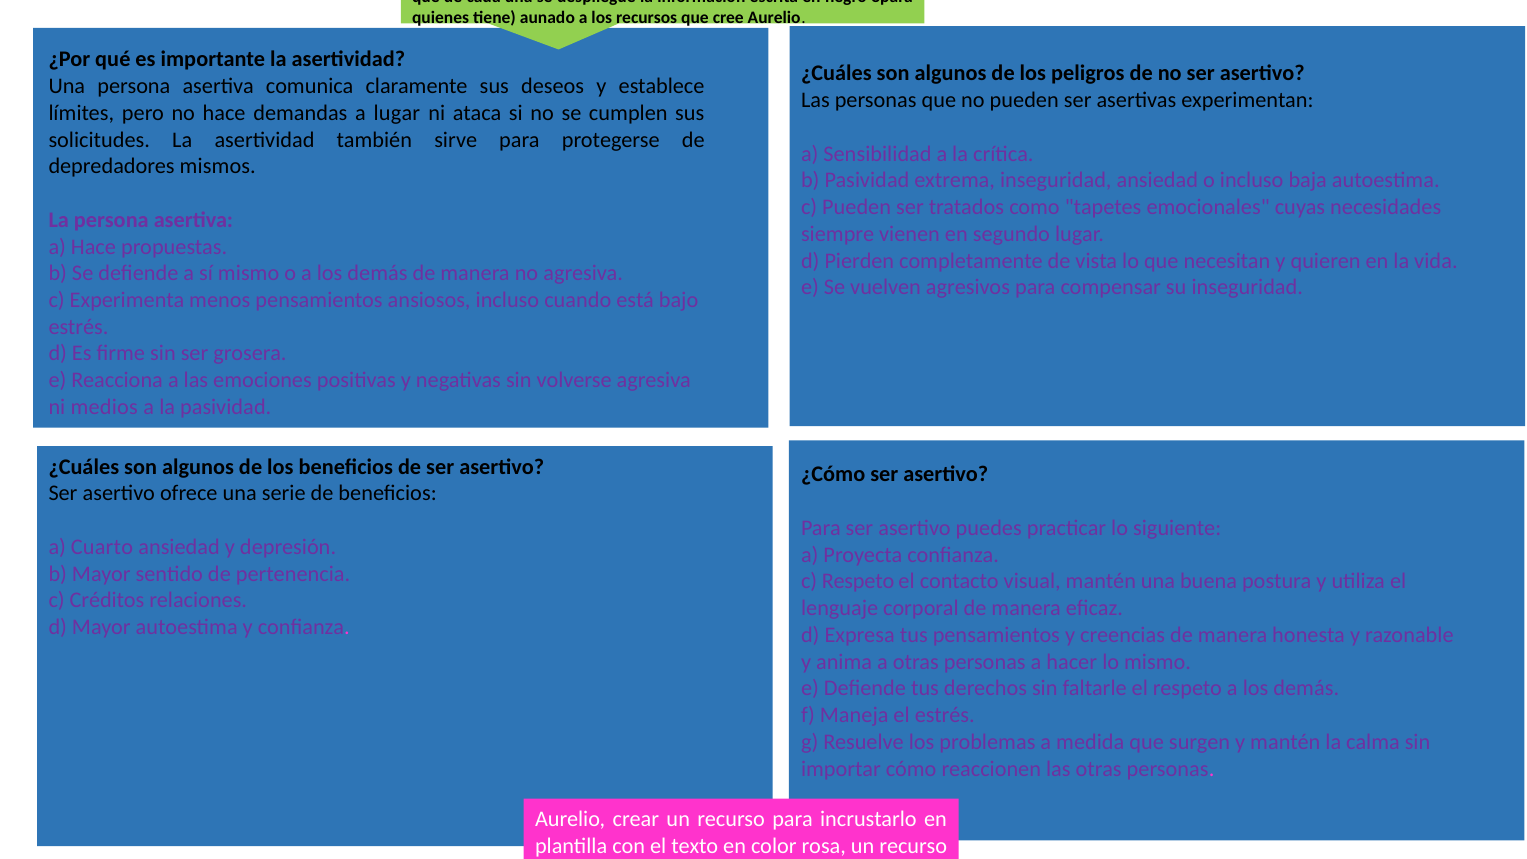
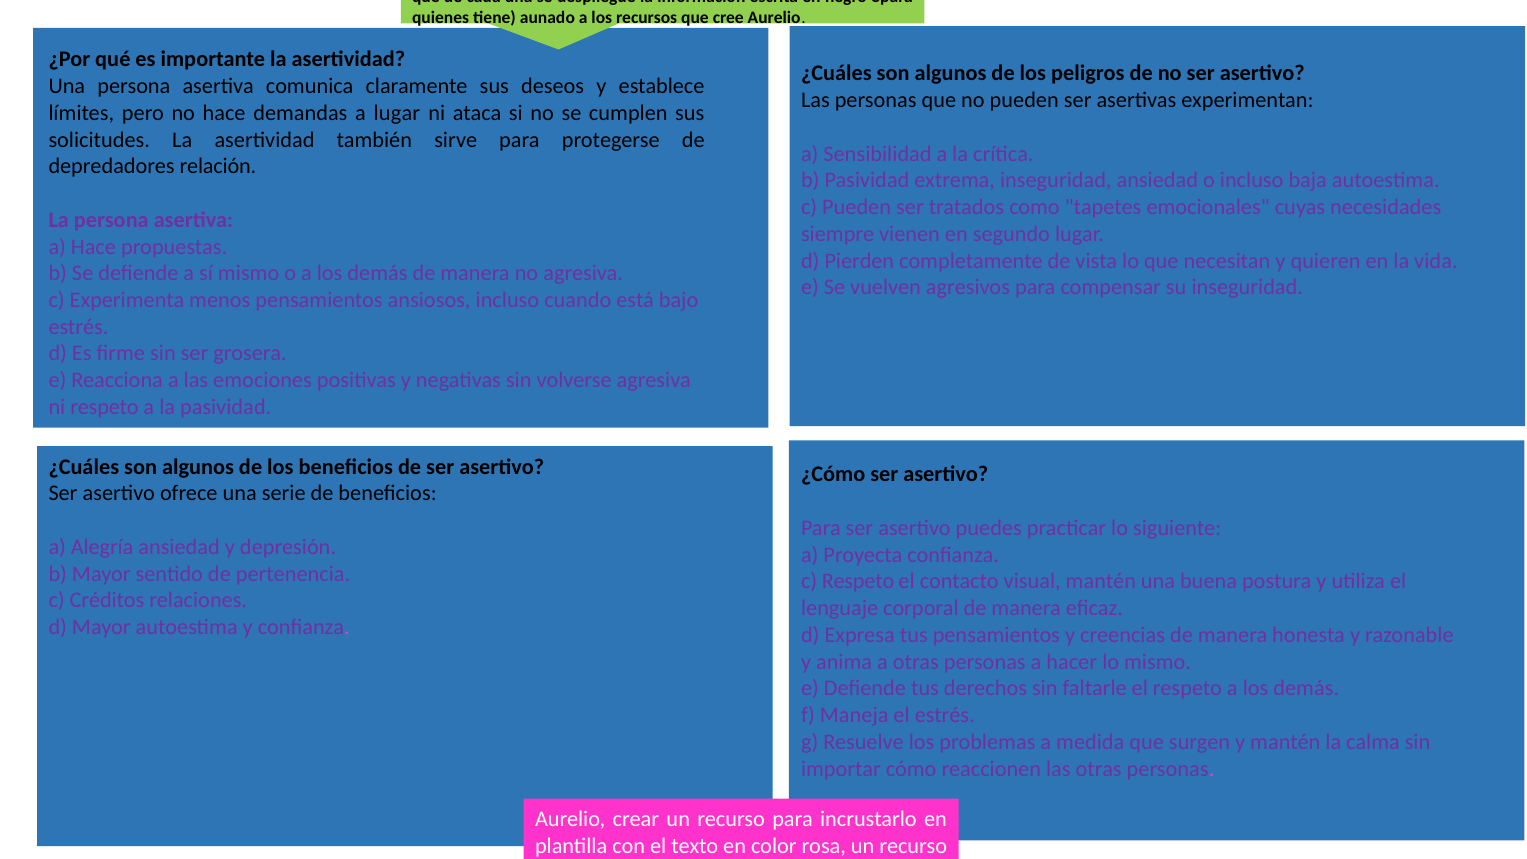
mismos: mismos -> relación
ni medios: medios -> respeto
Cuarto: Cuarto -> Alegría
